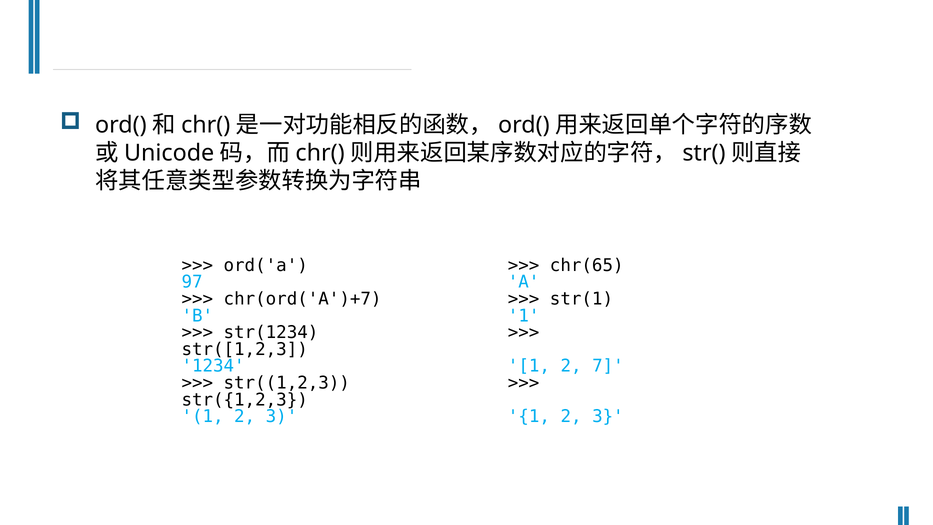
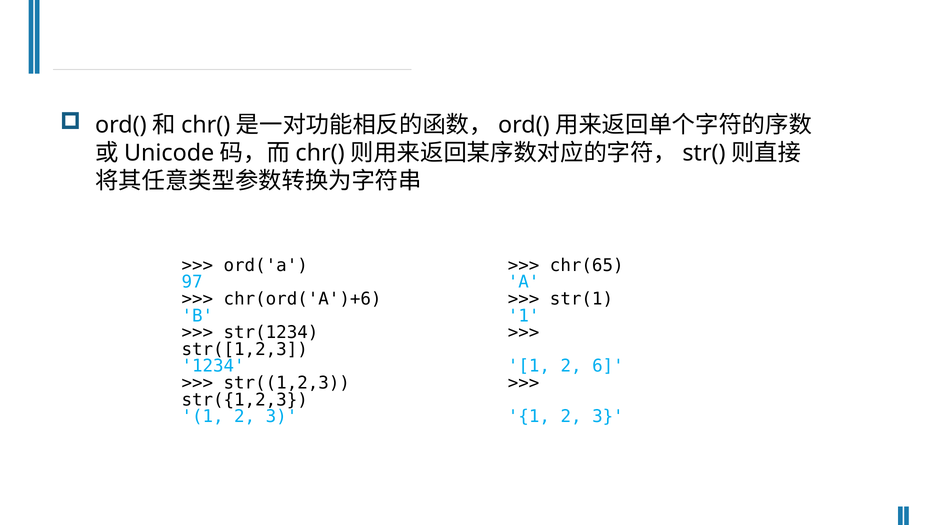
chr(ord('A')+7: chr(ord('A')+7 -> chr(ord('A')+6
7: 7 -> 6
